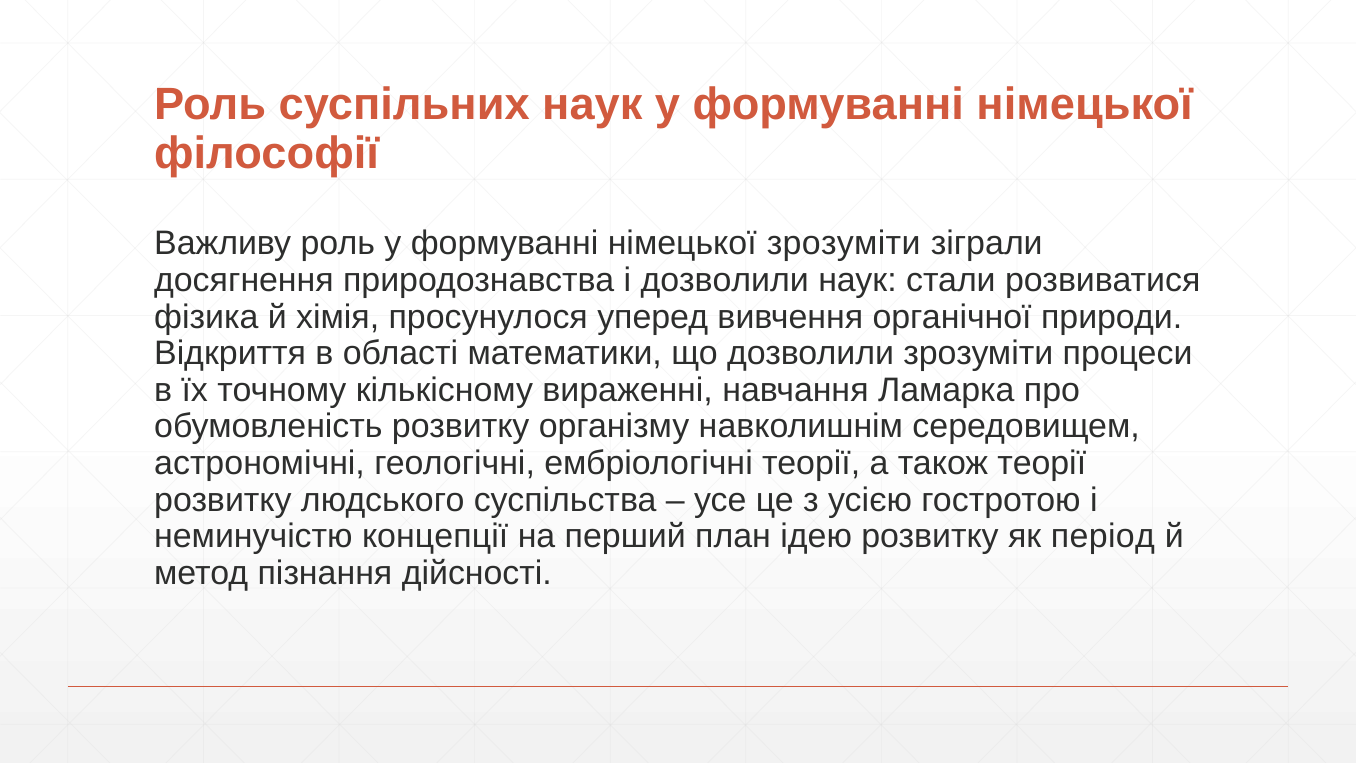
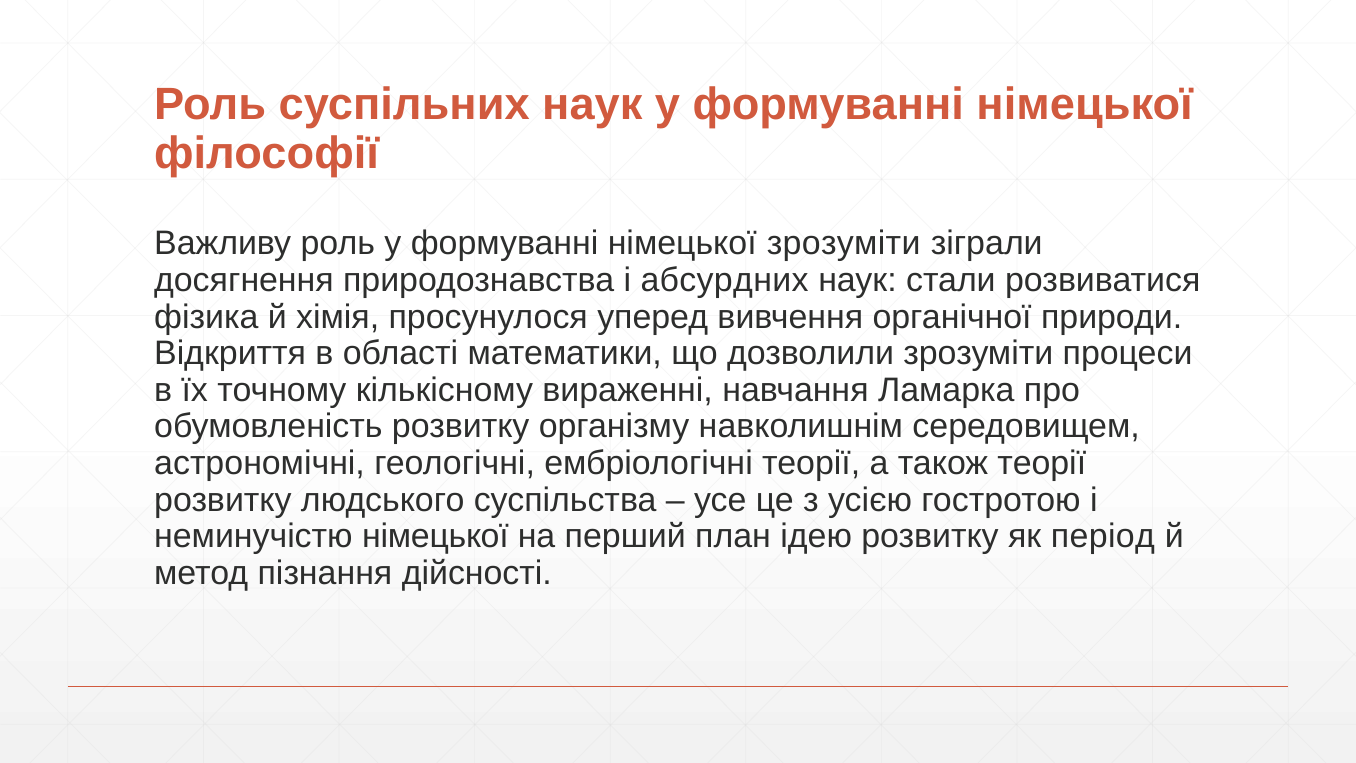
і дозволили: дозволили -> абсурдних
неминучістю концепції: концепції -> німецької
